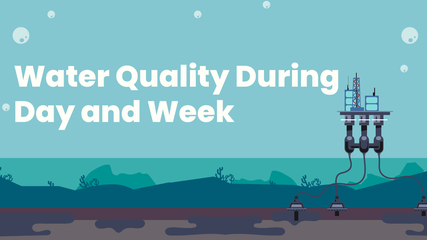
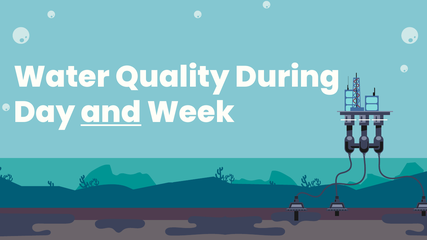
and underline: none -> present
